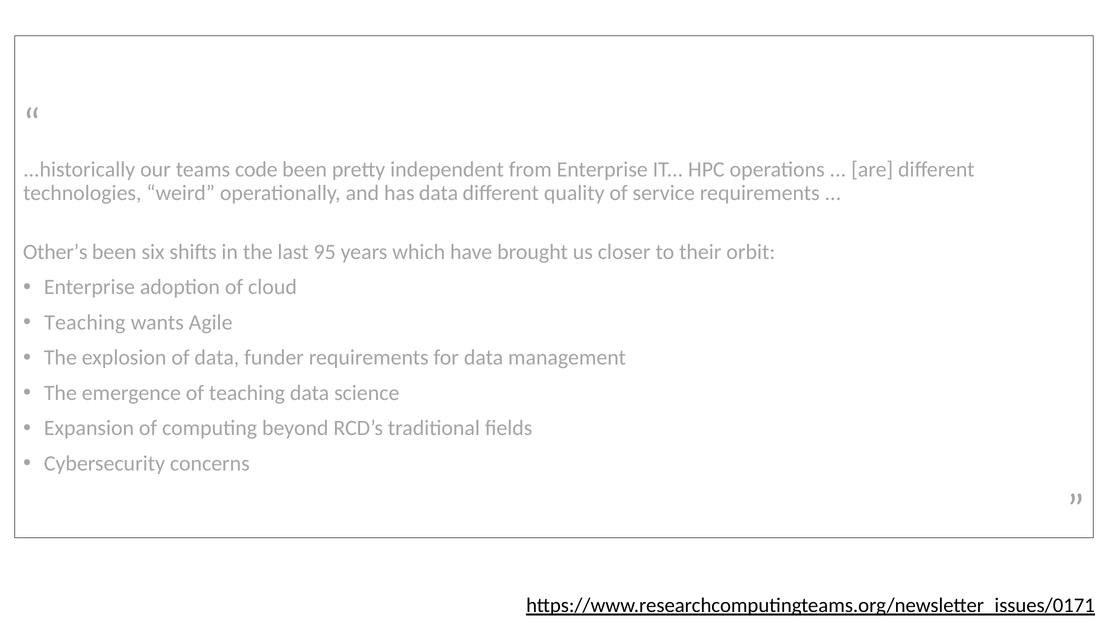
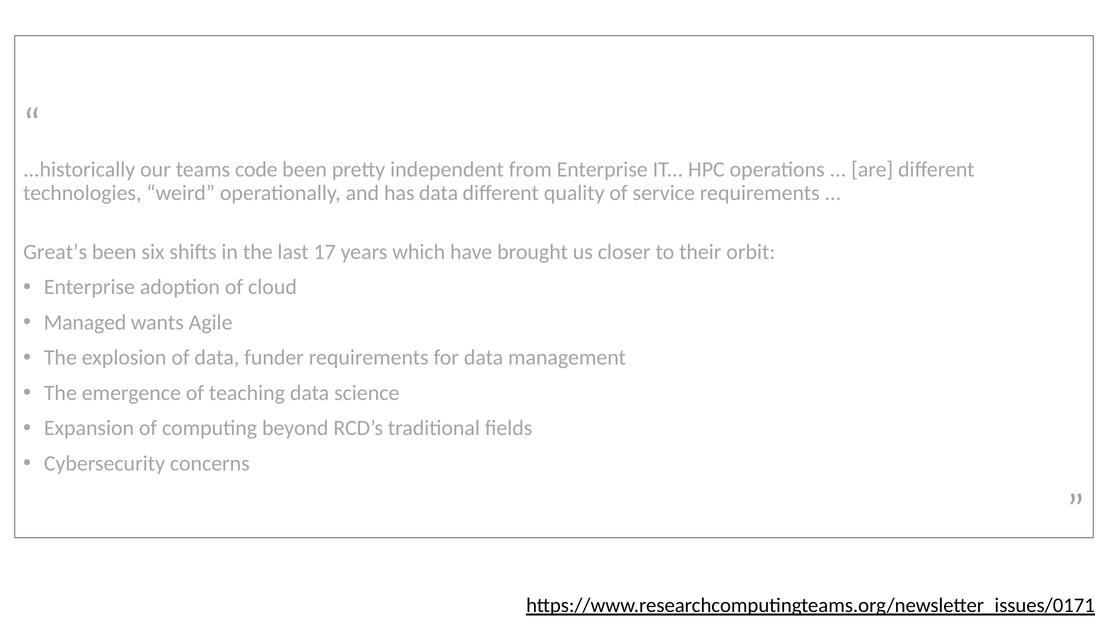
Other’s: Other’s -> Great’s
95: 95 -> 17
Teaching at (85, 323): Teaching -> Managed
